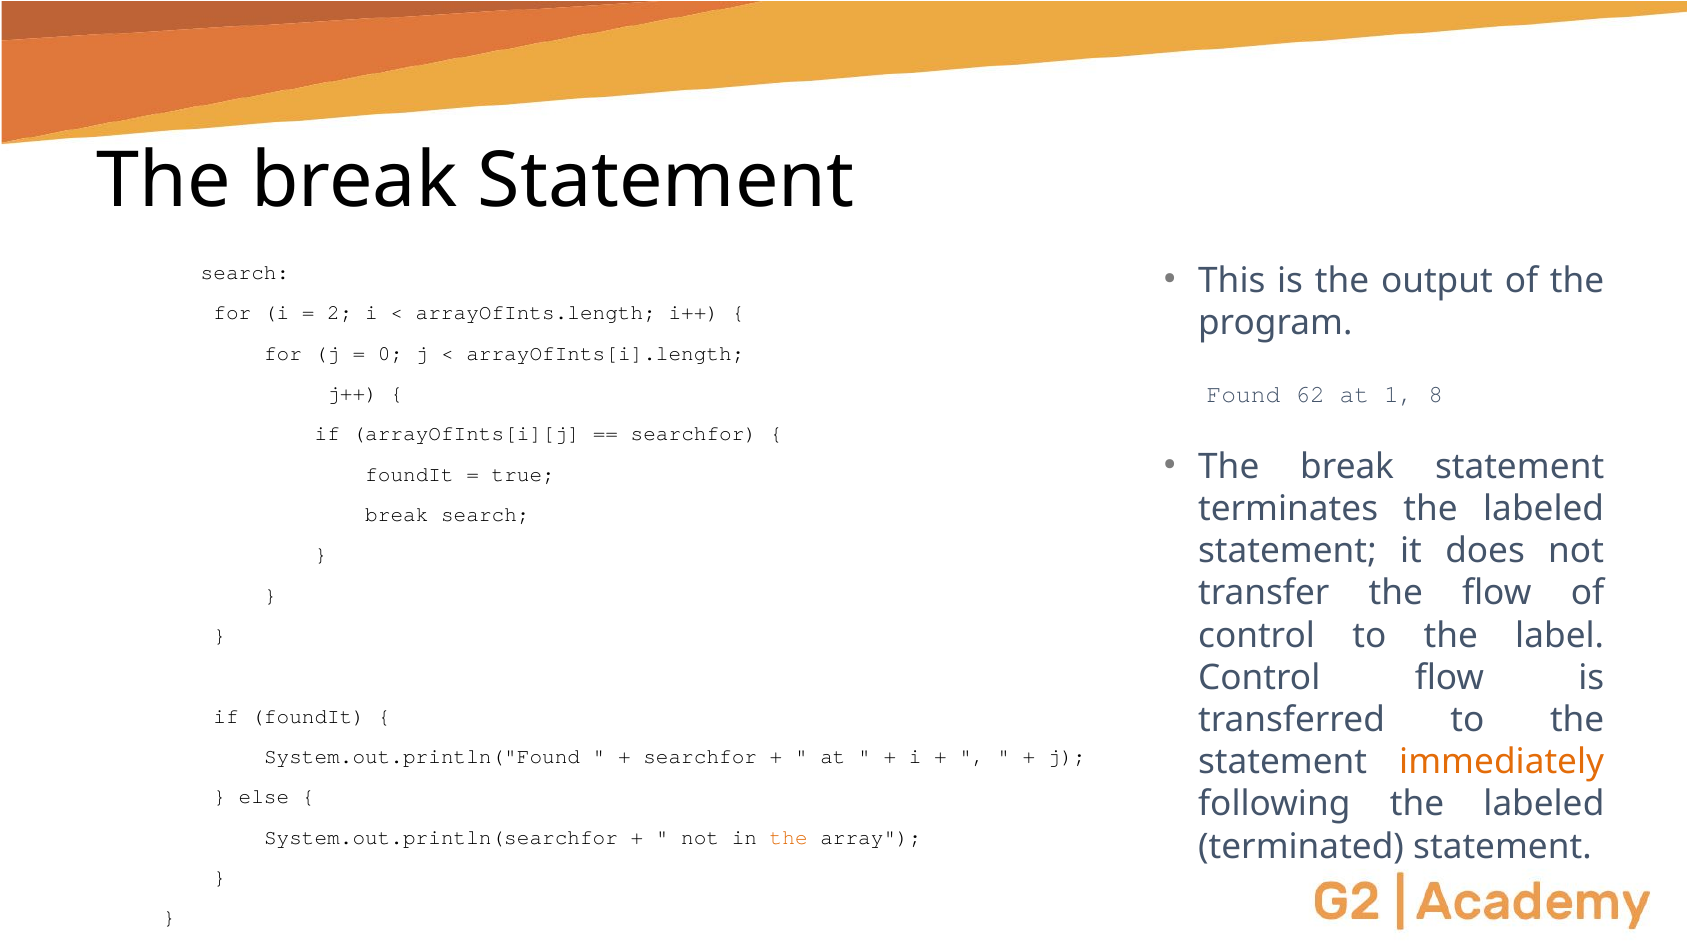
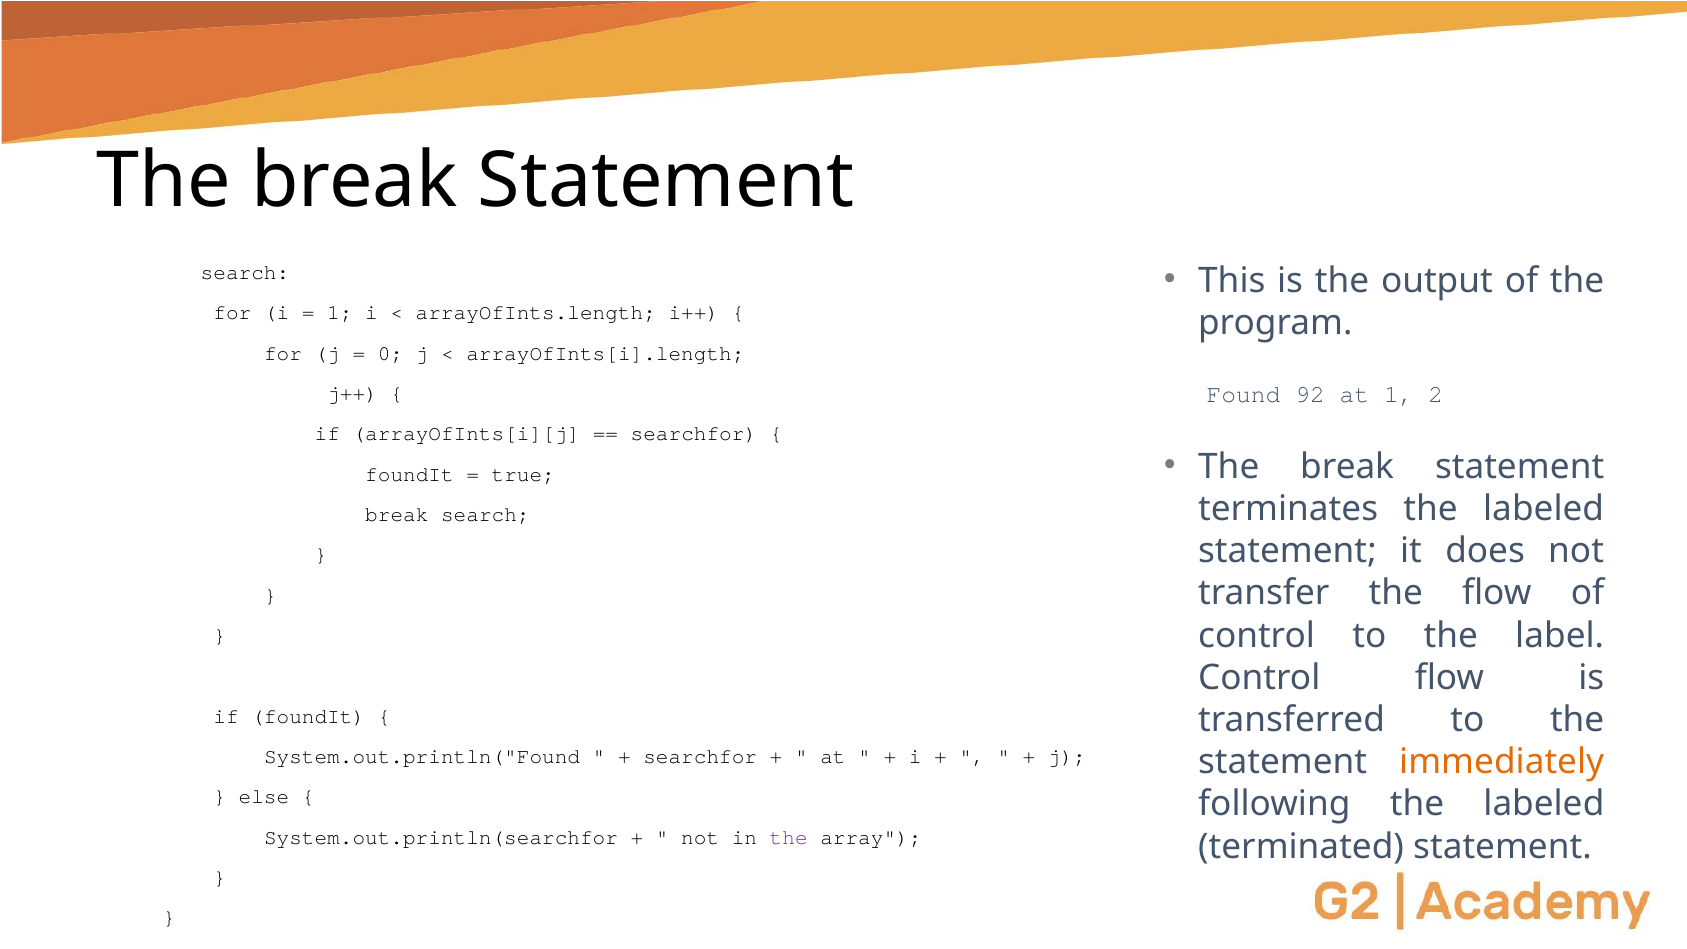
2 at (340, 313): 2 -> 1
62: 62 -> 92
8: 8 -> 2
the at (789, 837) colour: orange -> purple
